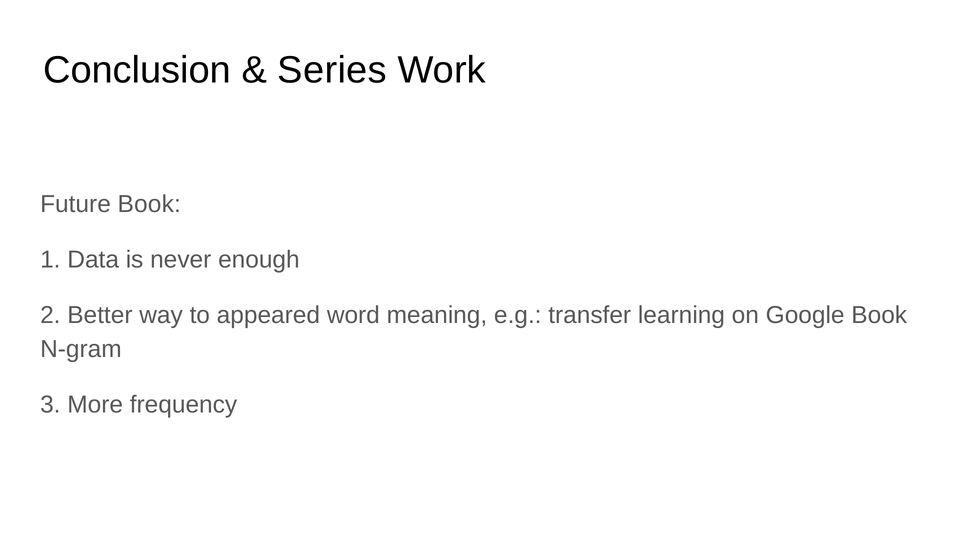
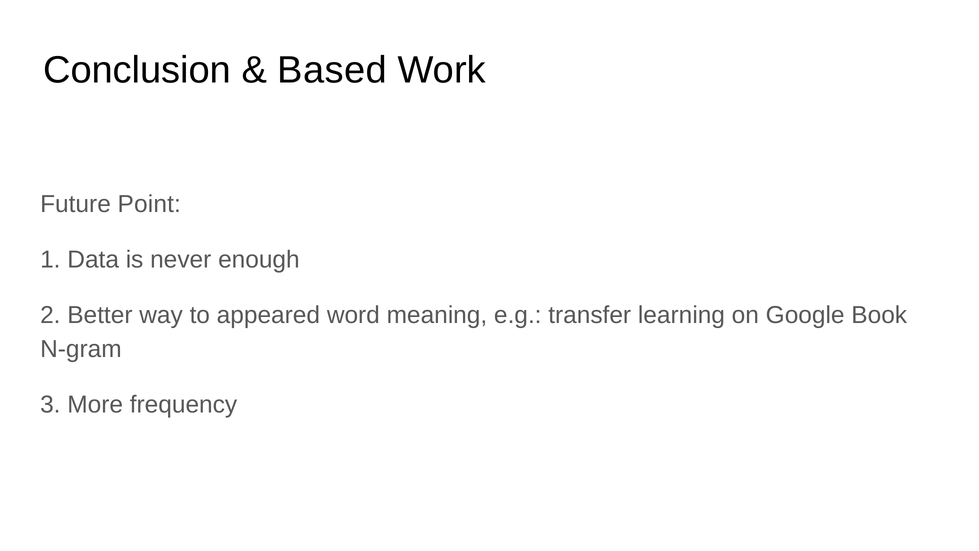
Series: Series -> Based
Future Book: Book -> Point
